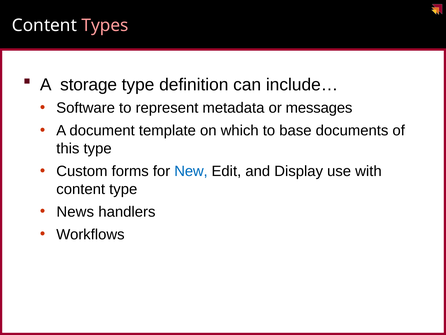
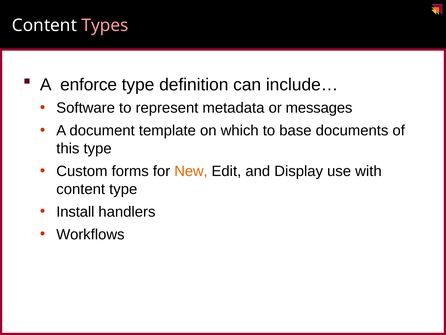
storage: storage -> enforce
New colour: blue -> orange
News: News -> Install
